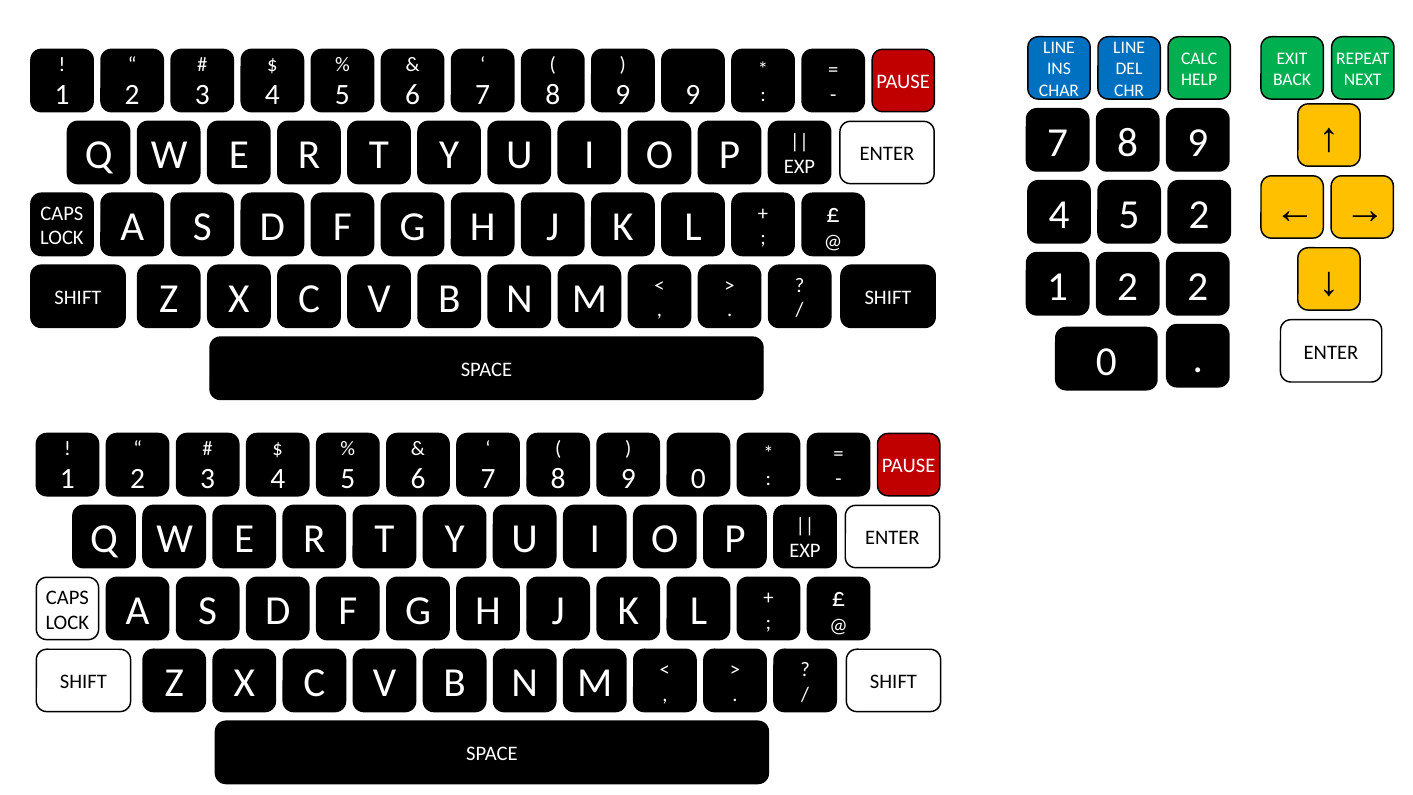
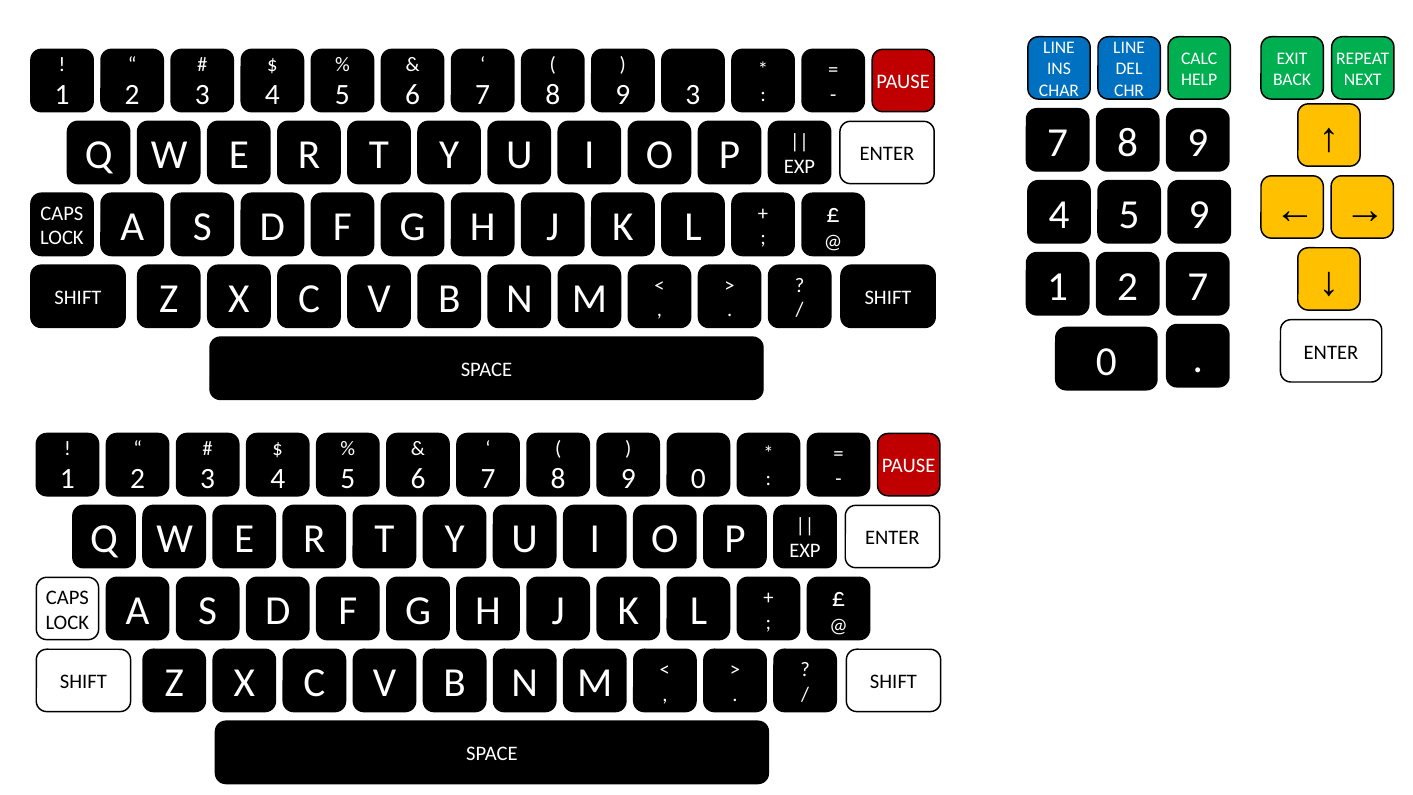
9 9: 9 -> 3
5 2: 2 -> 9
2 2: 2 -> 7
